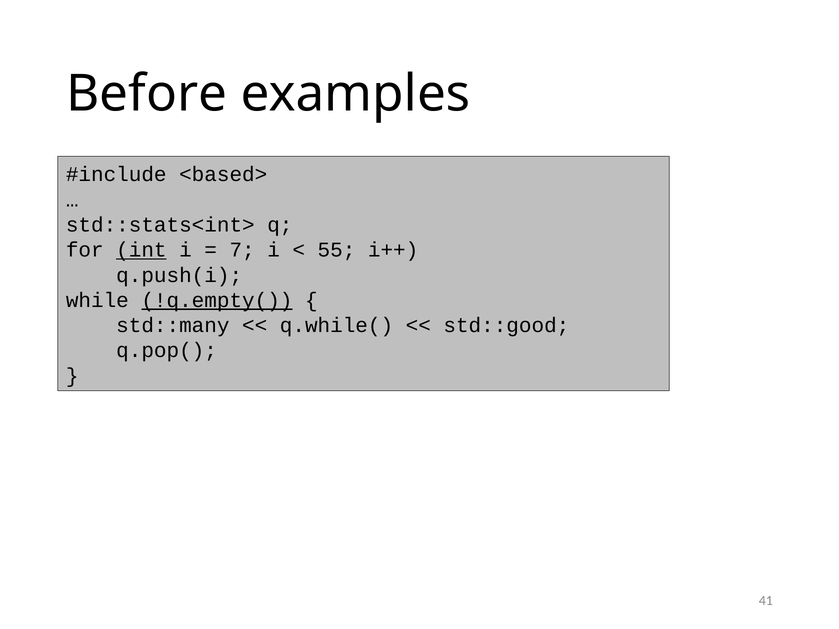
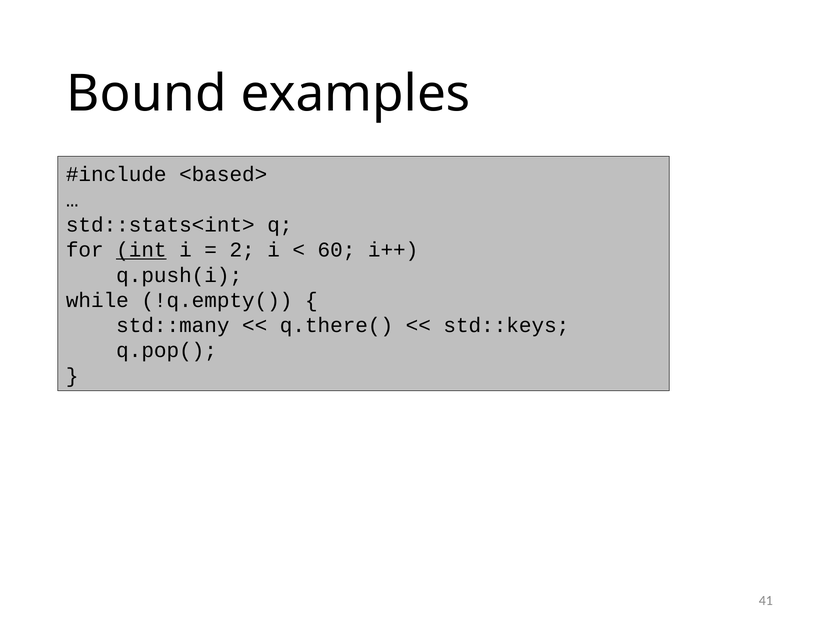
Before: Before -> Bound
7: 7 -> 2
55: 55 -> 60
!q.empty( underline: present -> none
q.while(: q.while( -> q.there(
std::good: std::good -> std::keys
